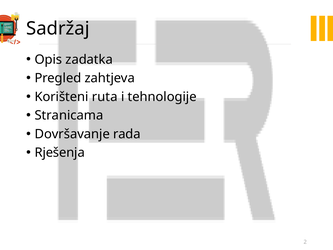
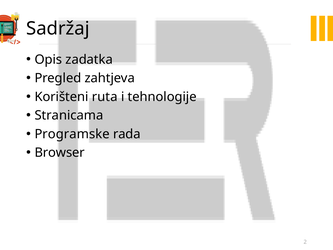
Dovršavanje: Dovršavanje -> Programske
Rješenja: Rješenja -> Browser
